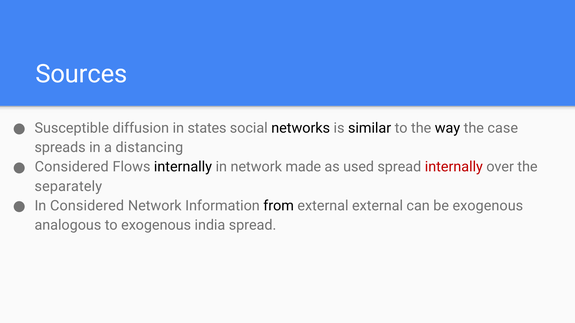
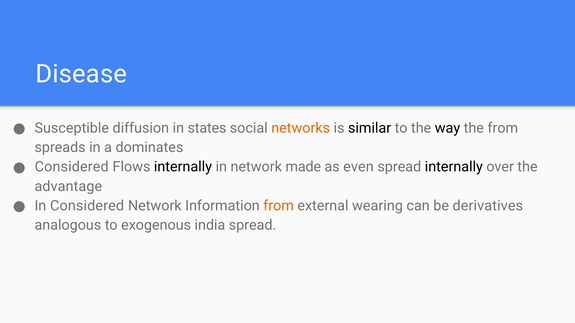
Sources: Sources -> Disease
networks colour: black -> orange
the case: case -> from
distancing: distancing -> dominates
used: used -> even
internally at (454, 167) colour: red -> black
separately: separately -> advantage
from at (279, 206) colour: black -> orange
external external: external -> wearing
be exogenous: exogenous -> derivatives
